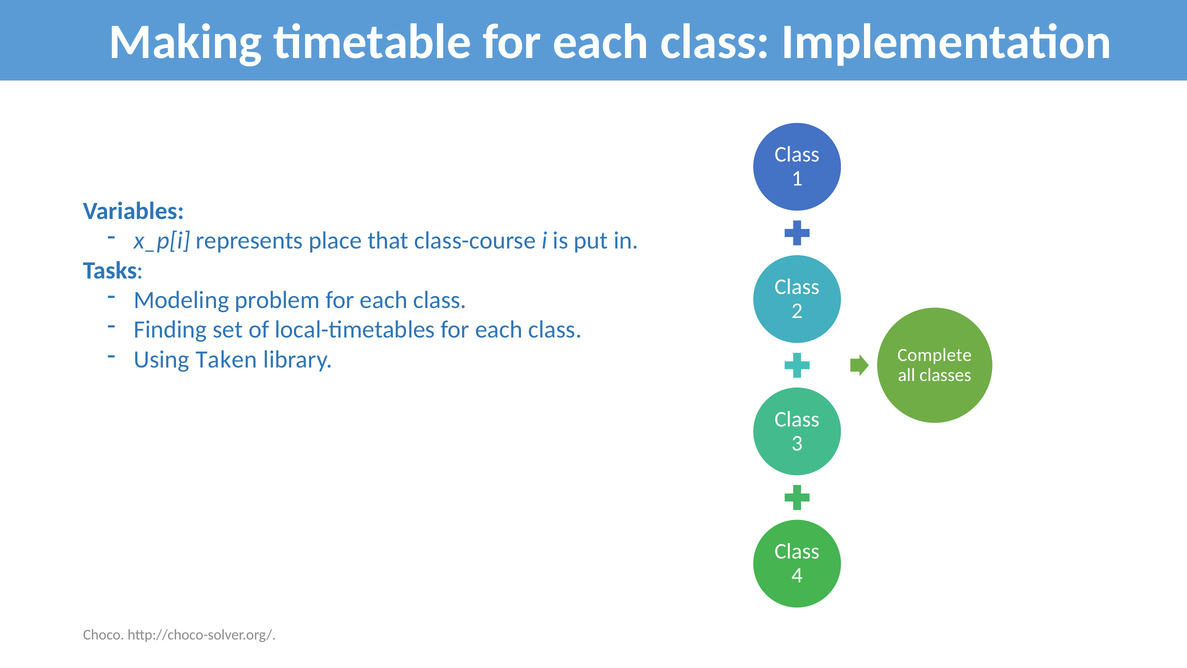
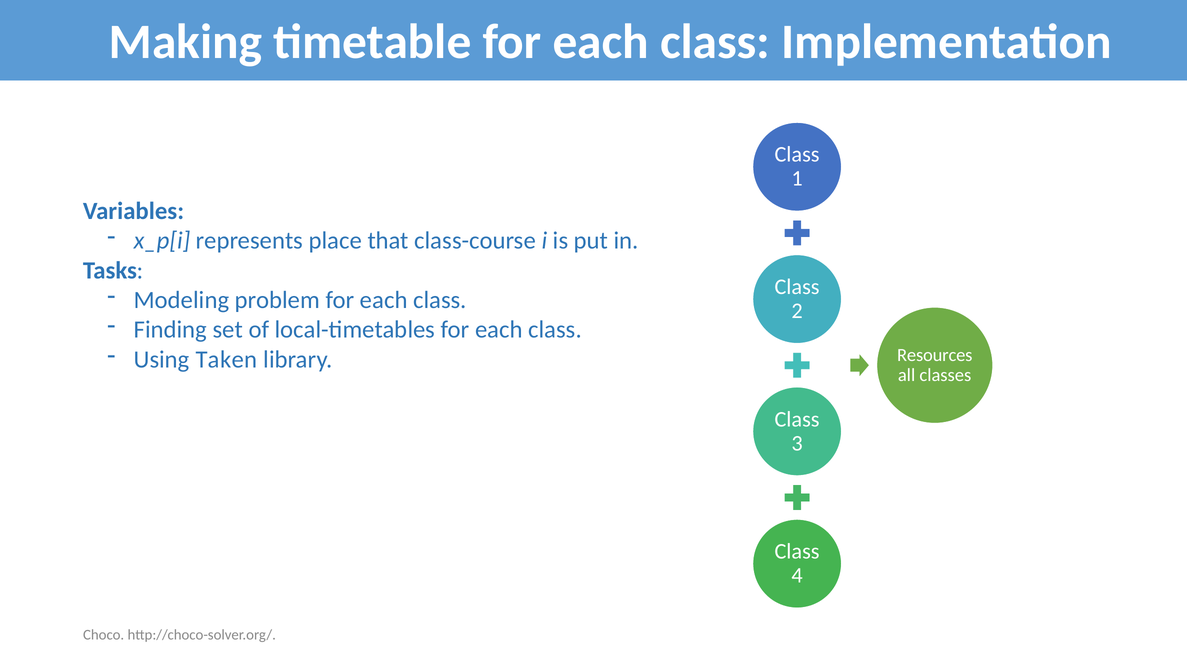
Complete: Complete -> Resources
